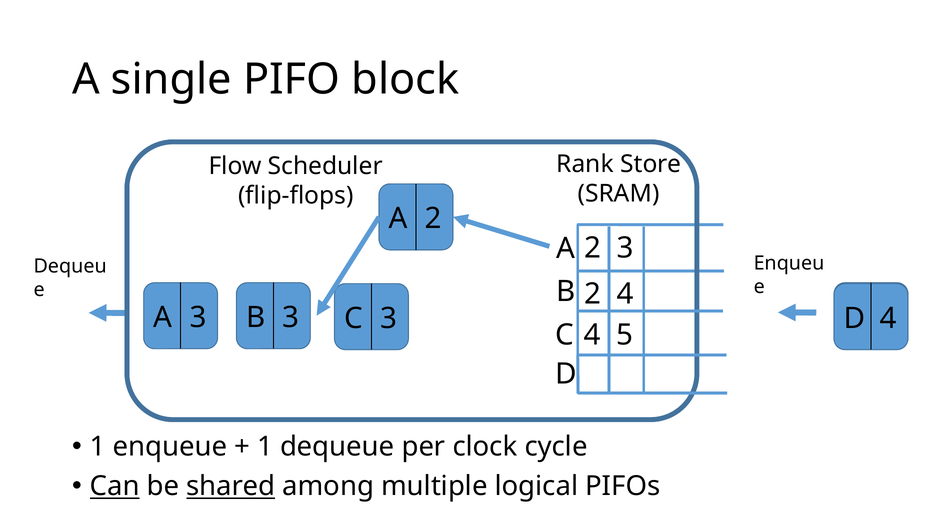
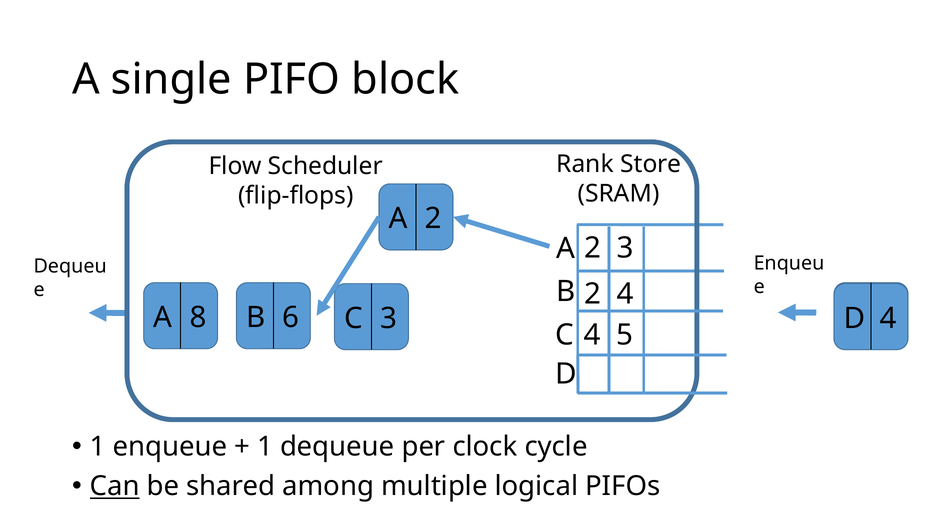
A 3: 3 -> 8
B 3: 3 -> 6
shared underline: present -> none
